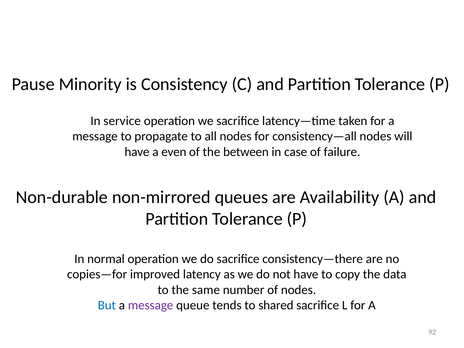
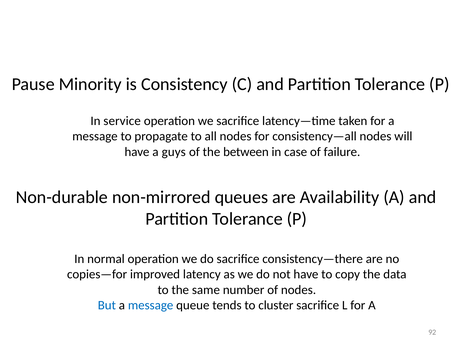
even: even -> guys
message at (151, 305) colour: purple -> blue
shared: shared -> cluster
